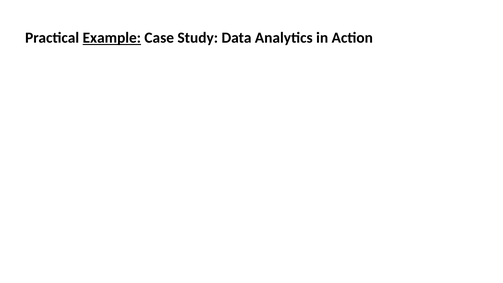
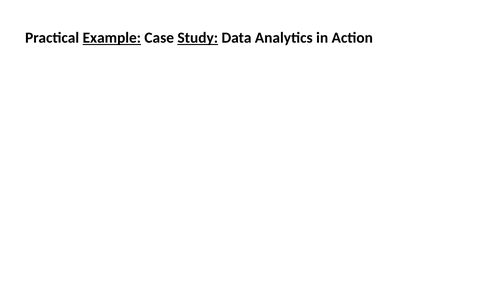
Study underline: none -> present
